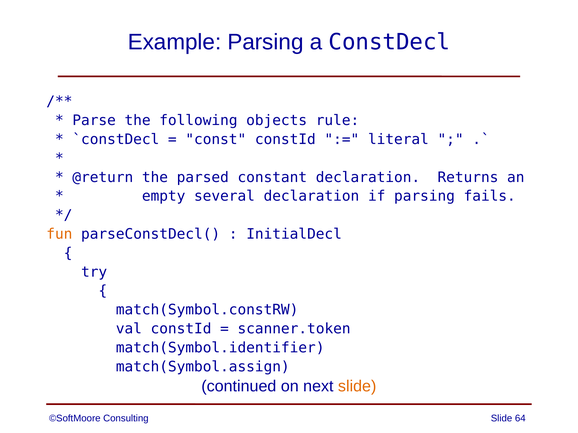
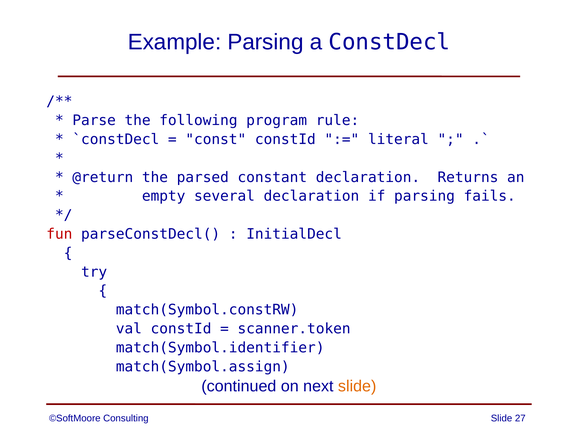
objects: objects -> program
fun colour: orange -> red
64: 64 -> 27
